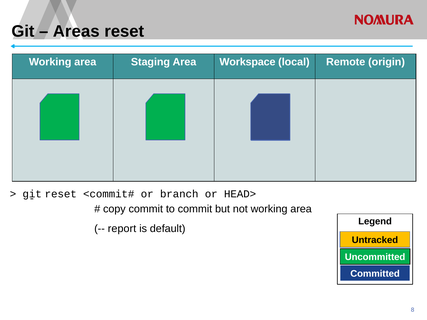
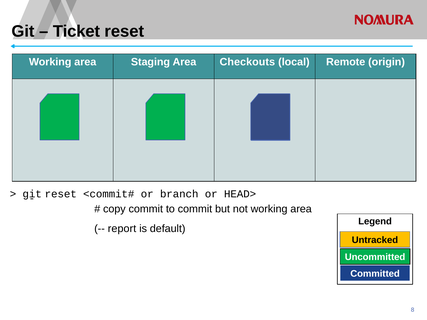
Areas: Areas -> Ticket
Workspace: Workspace -> Checkouts
